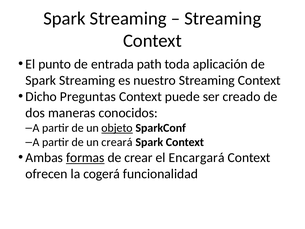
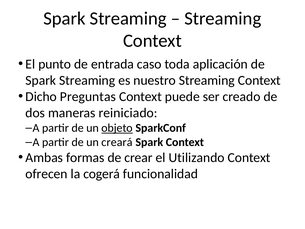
path: path -> caso
conocidos: conocidos -> reiniciado
formas underline: present -> none
Encargará: Encargará -> Utilizando
